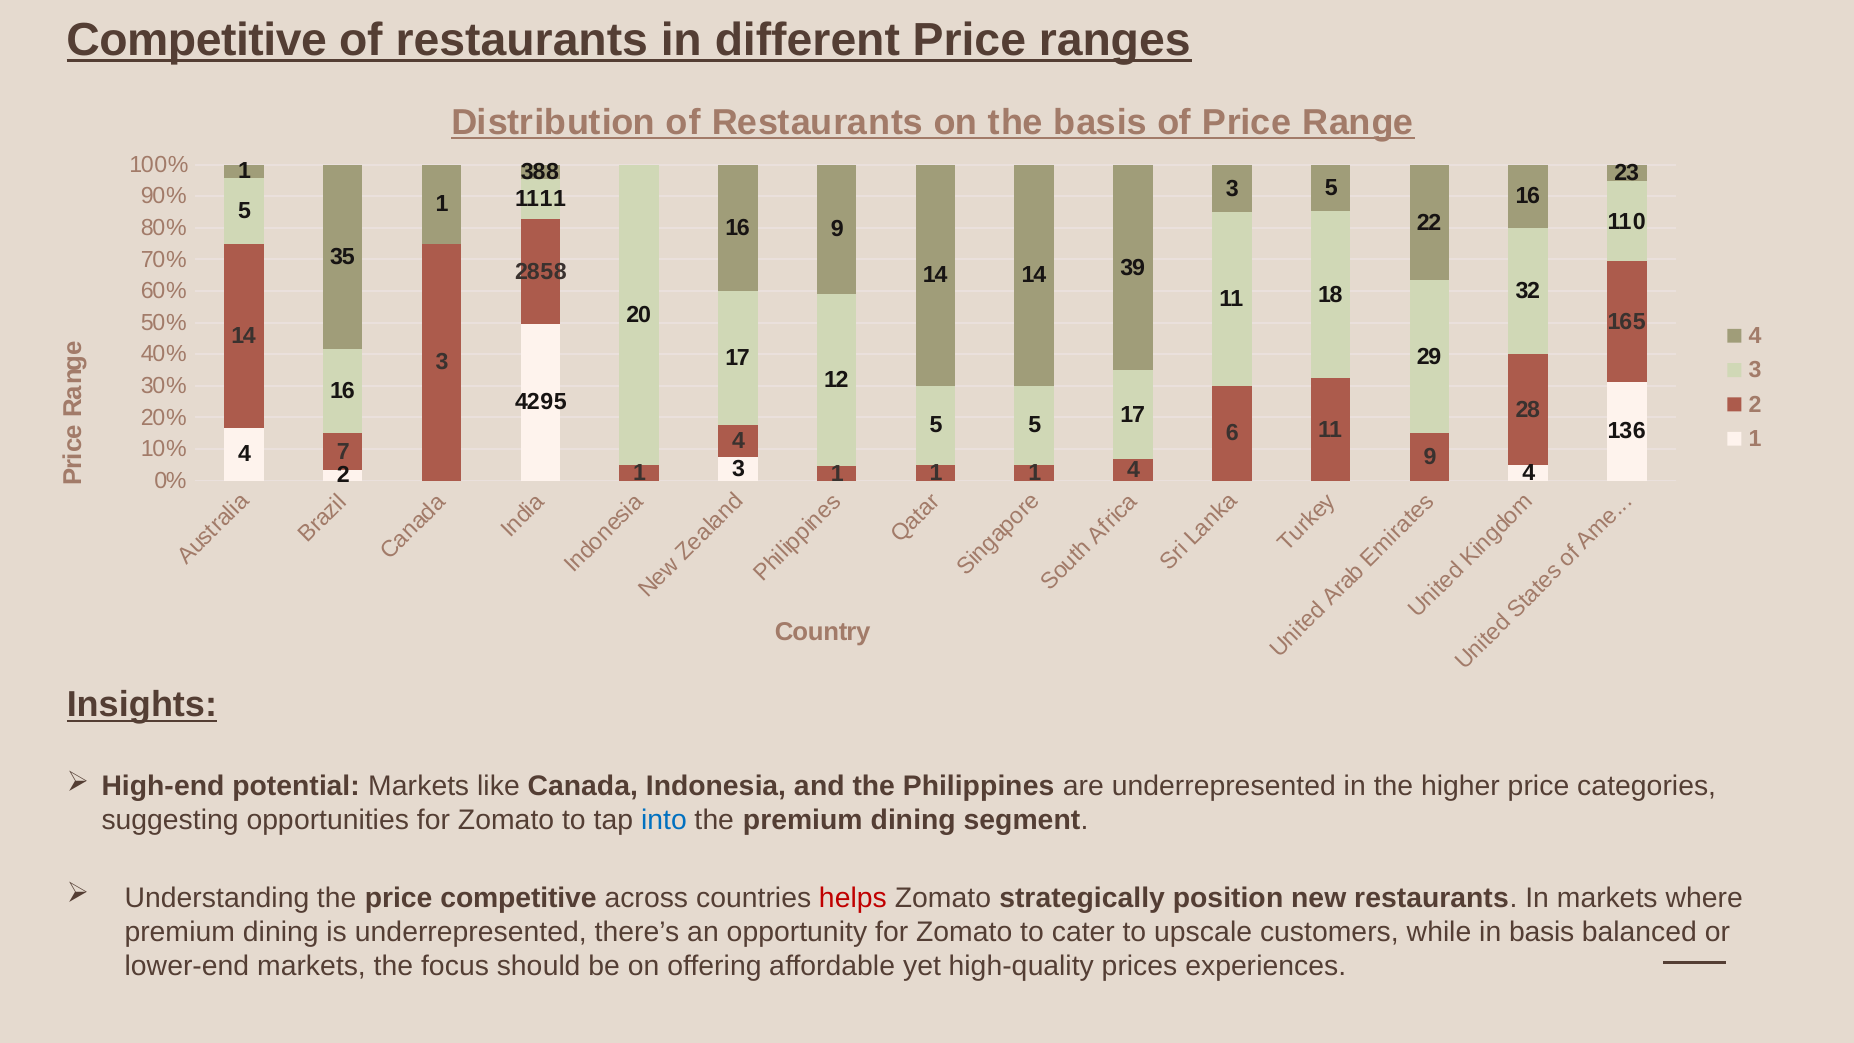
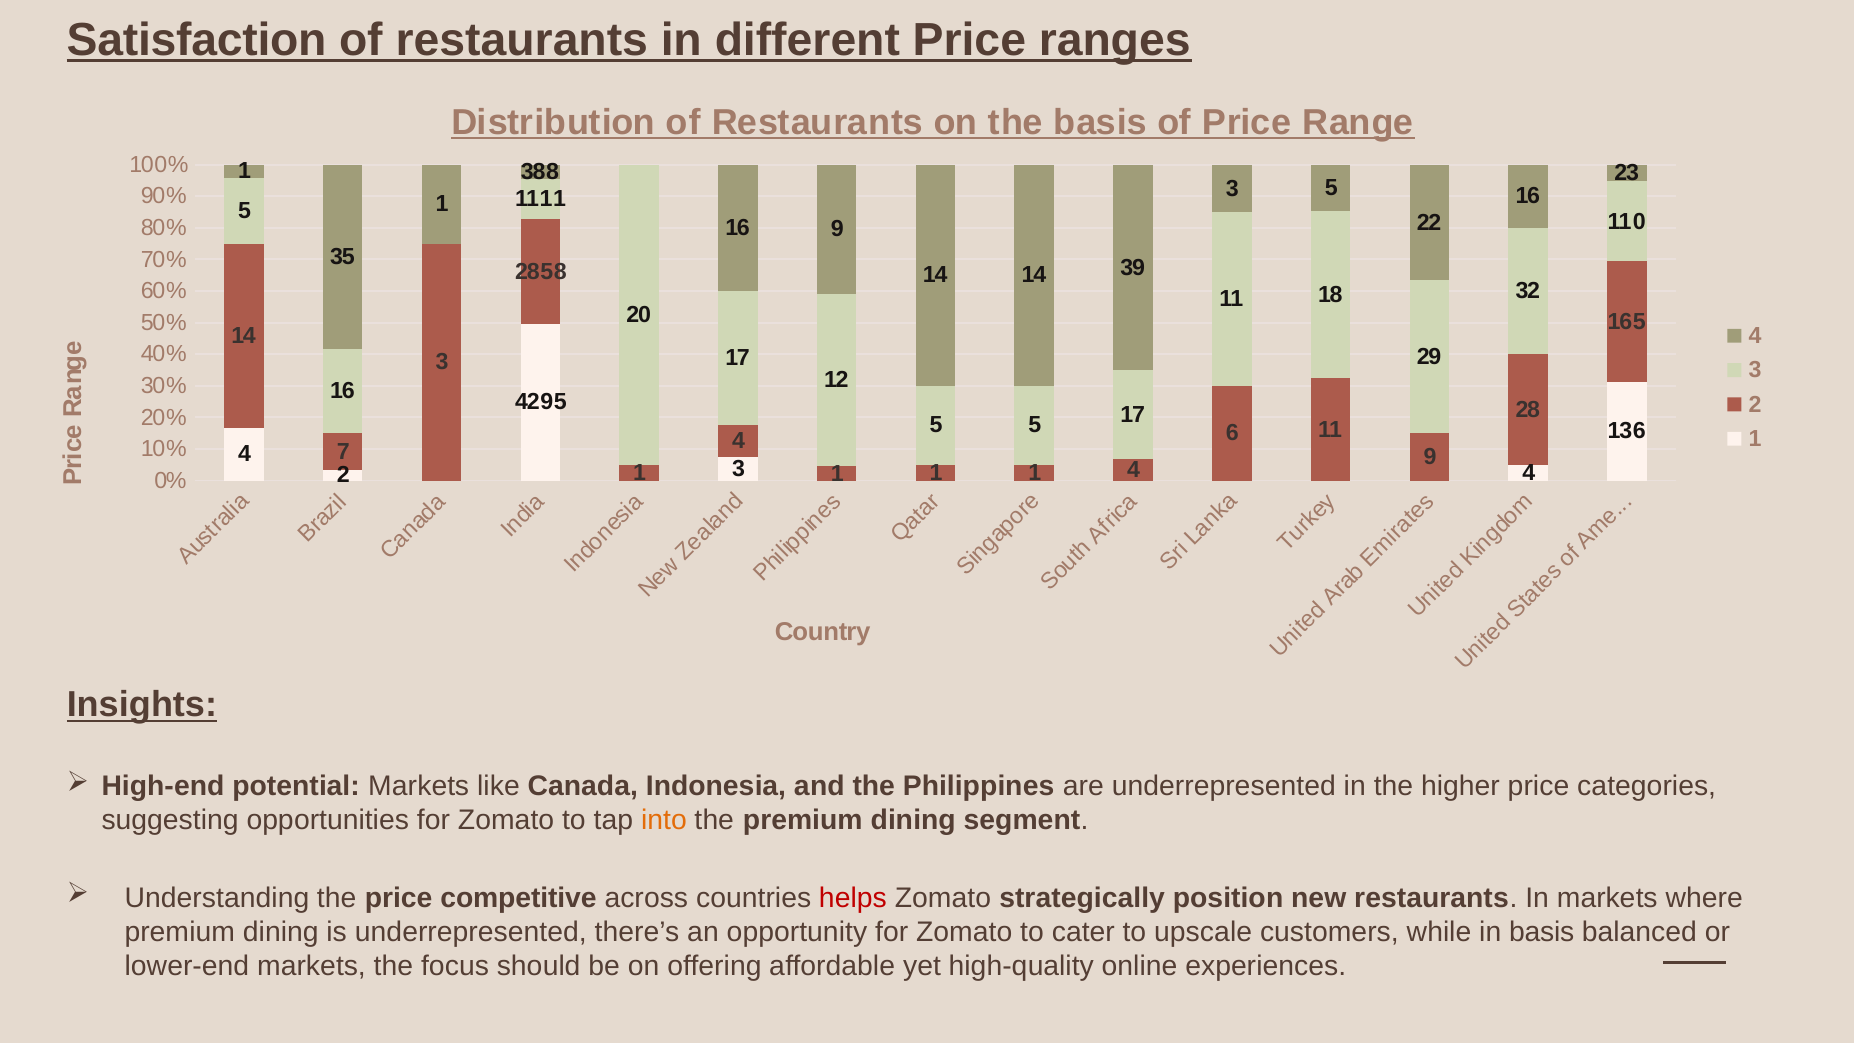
Competitive at (197, 40): Competitive -> Satisfaction
into colour: blue -> orange
prices: prices -> online
